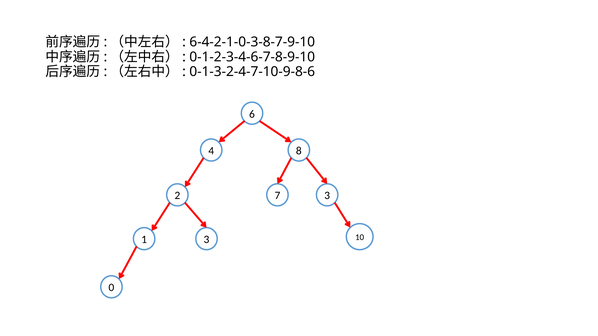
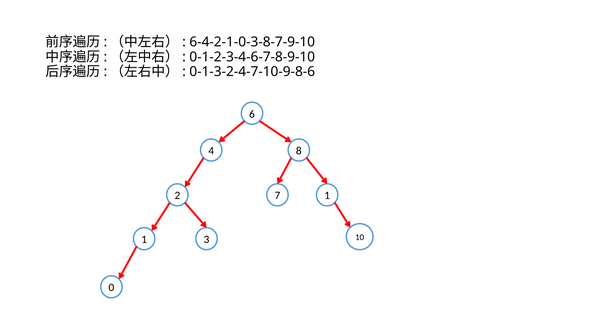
7 3: 3 -> 1
